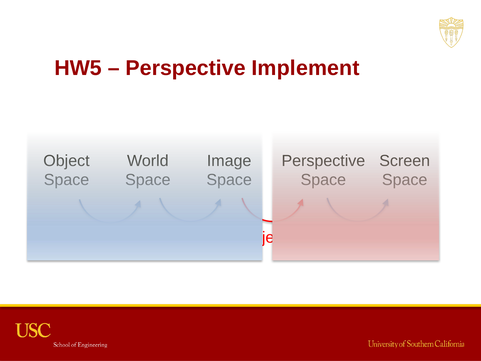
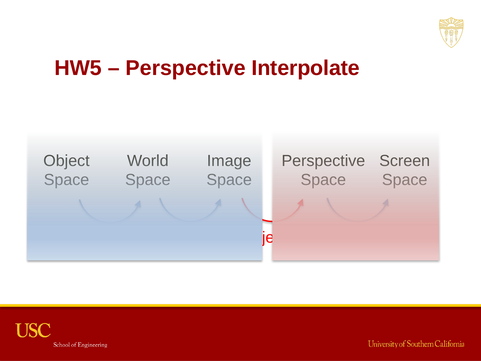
Implement: Implement -> Interpolate
